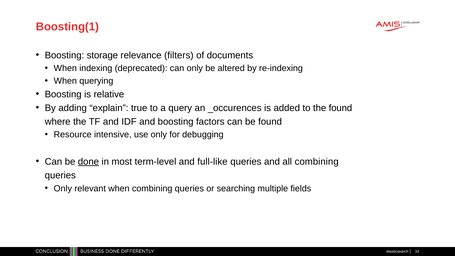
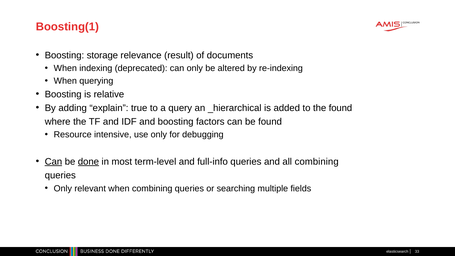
filters: filters -> result
_occurences: _occurences -> _hierarchical
Can at (53, 162) underline: none -> present
full-like: full-like -> full-info
